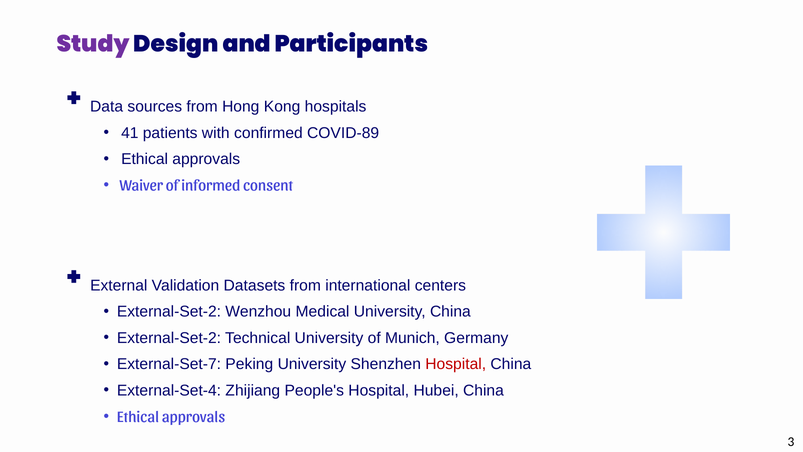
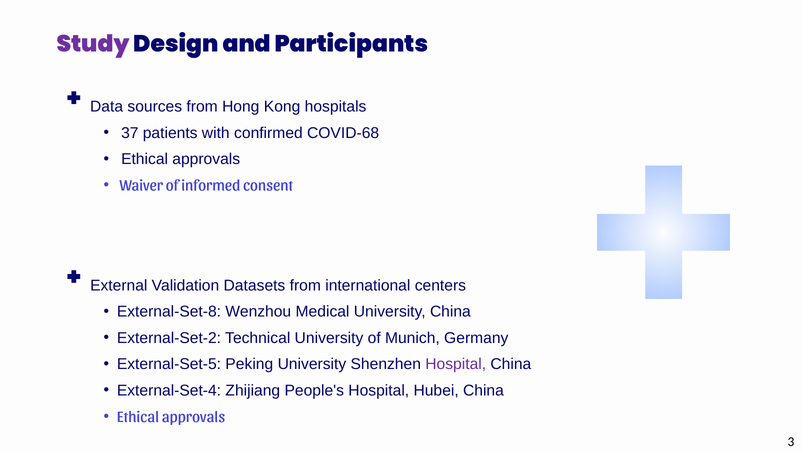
41: 41 -> 37
COVID-89: COVID-89 -> COVID-68
External-Set-2 at (169, 312): External-Set-2 -> External-Set-8
External-Set-7: External-Set-7 -> External-Set-5
Hospital at (456, 364) colour: red -> purple
